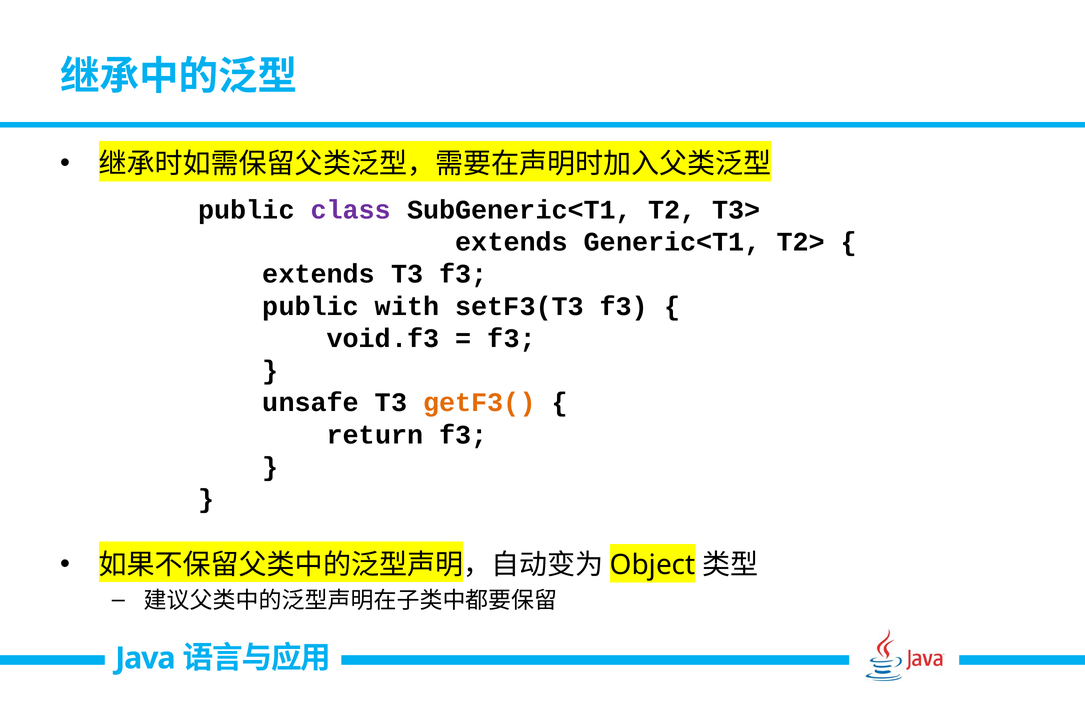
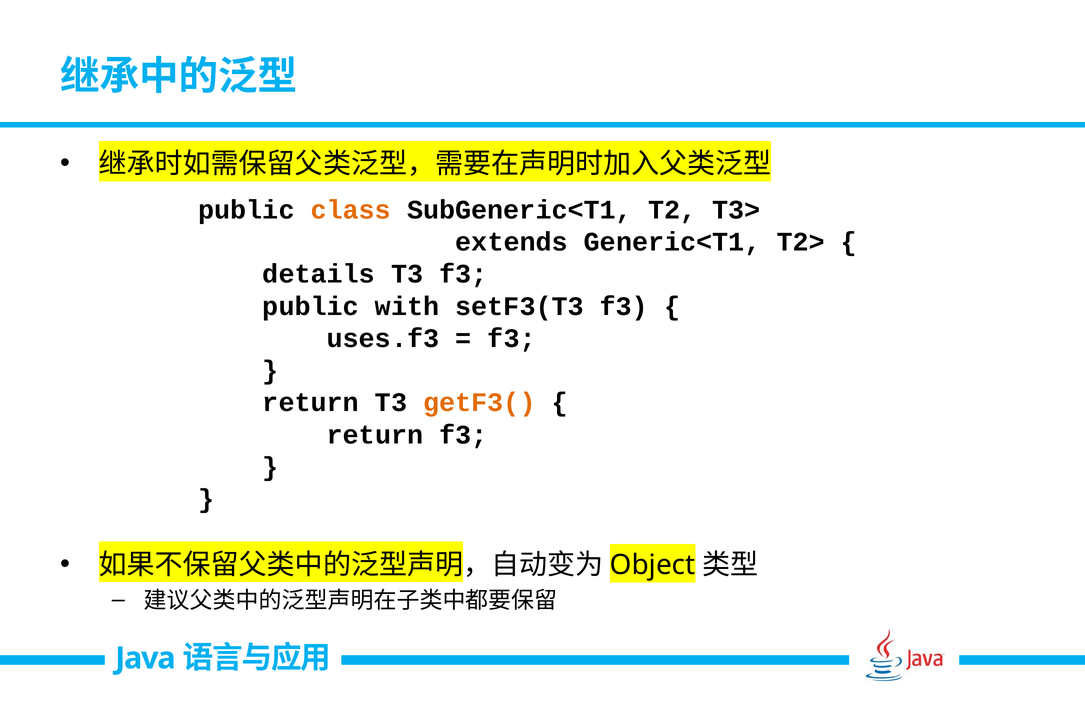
class colour: purple -> orange
extends at (319, 274): extends -> details
void.f3: void.f3 -> uses.f3
unsafe at (311, 403): unsafe -> return
